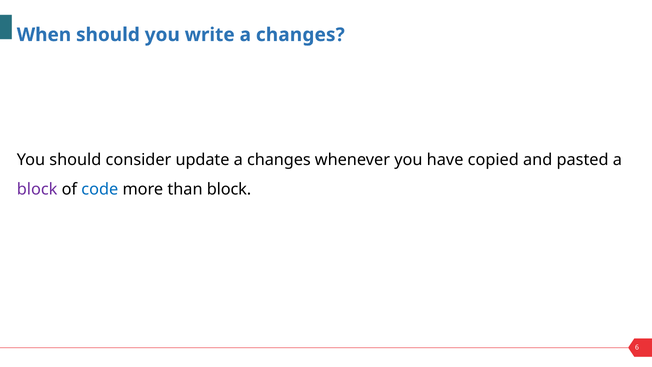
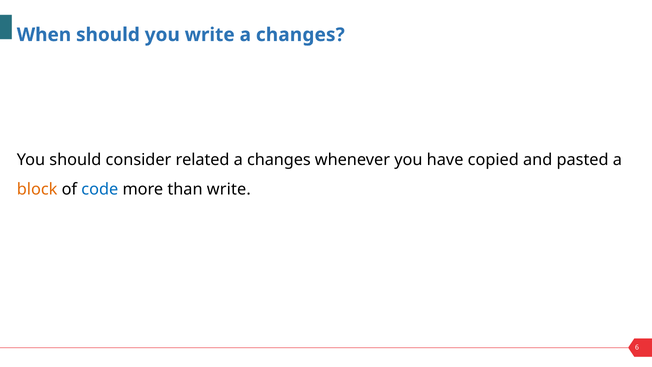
update: update -> related
block at (37, 189) colour: purple -> orange
than block: block -> write
